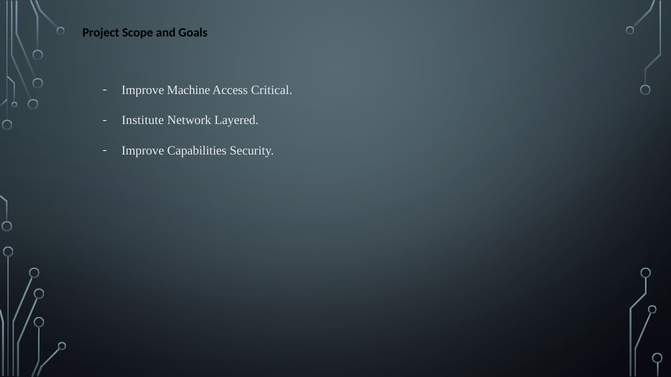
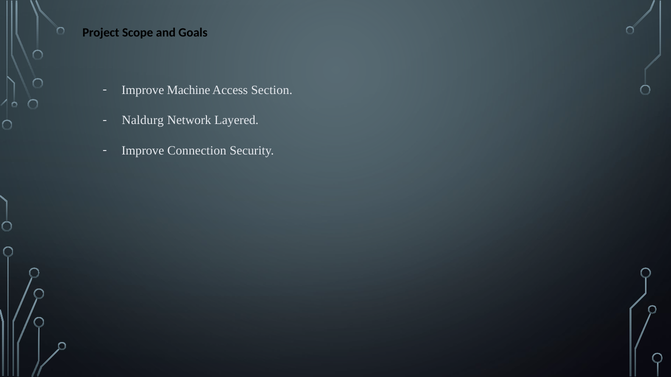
Critical: Critical -> Section
Institute: Institute -> Naldurg
Capabilities: Capabilities -> Connection
